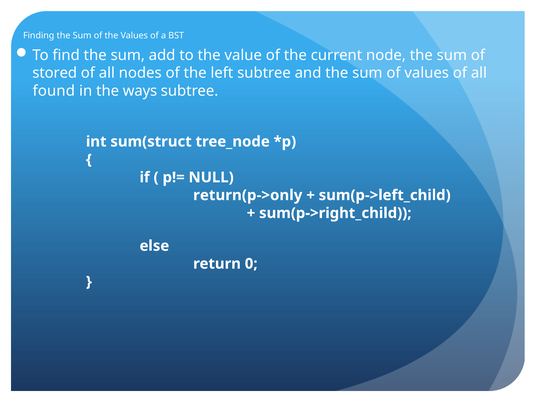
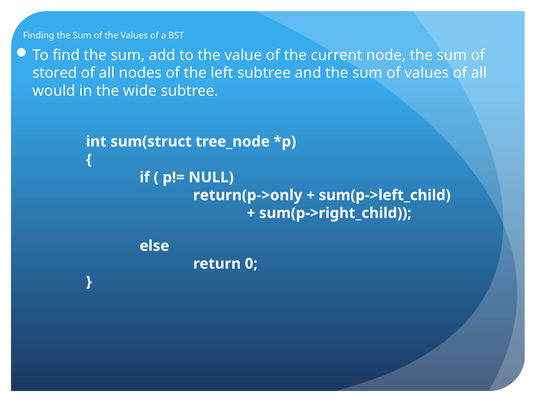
found: found -> would
ways: ways -> wide
